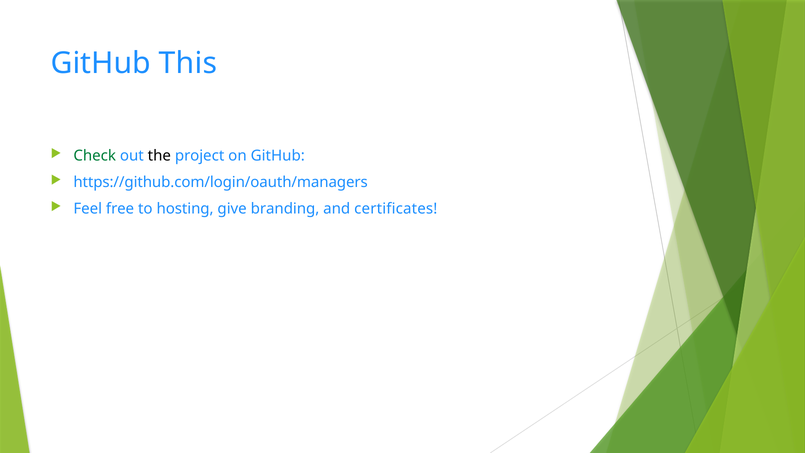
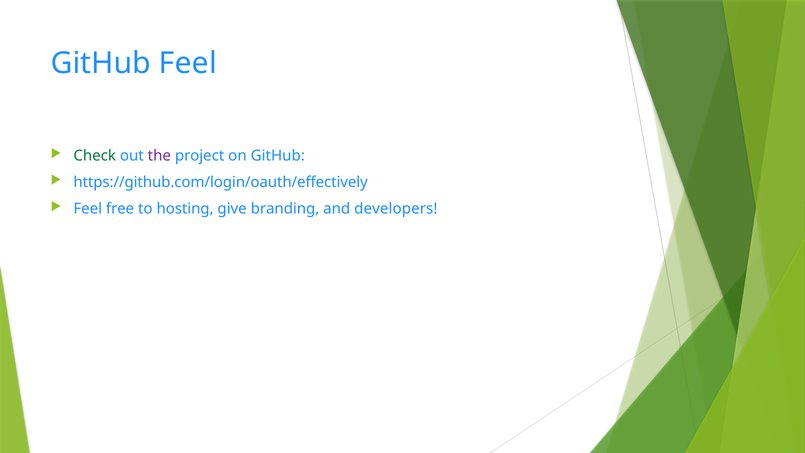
GitHub This: This -> Feel
the colour: black -> purple
https://github.com/login/oauth/managers: https://github.com/login/oauth/managers -> https://github.com/login/oauth/effectively
certificates: certificates -> developers
